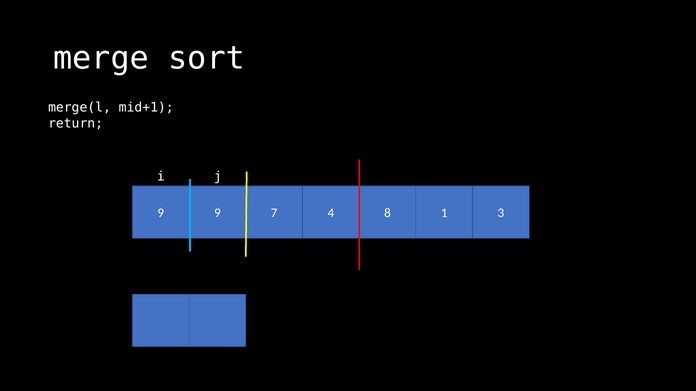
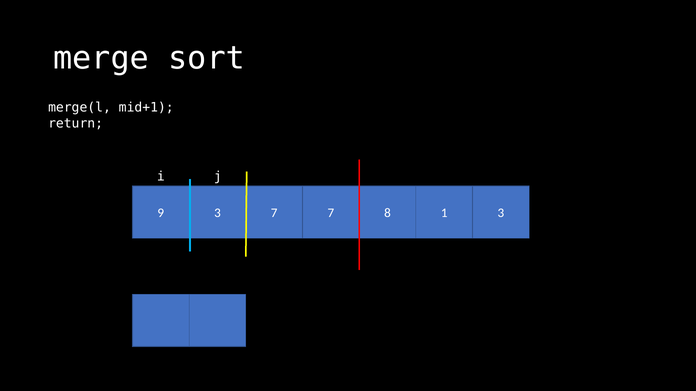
9 9: 9 -> 3
7 4: 4 -> 7
